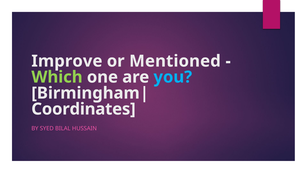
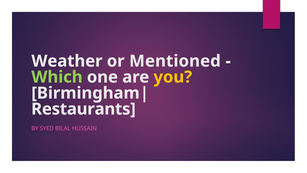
Improve: Improve -> Weather
you colour: light blue -> yellow
Coordinates: Coordinates -> Restaurants
